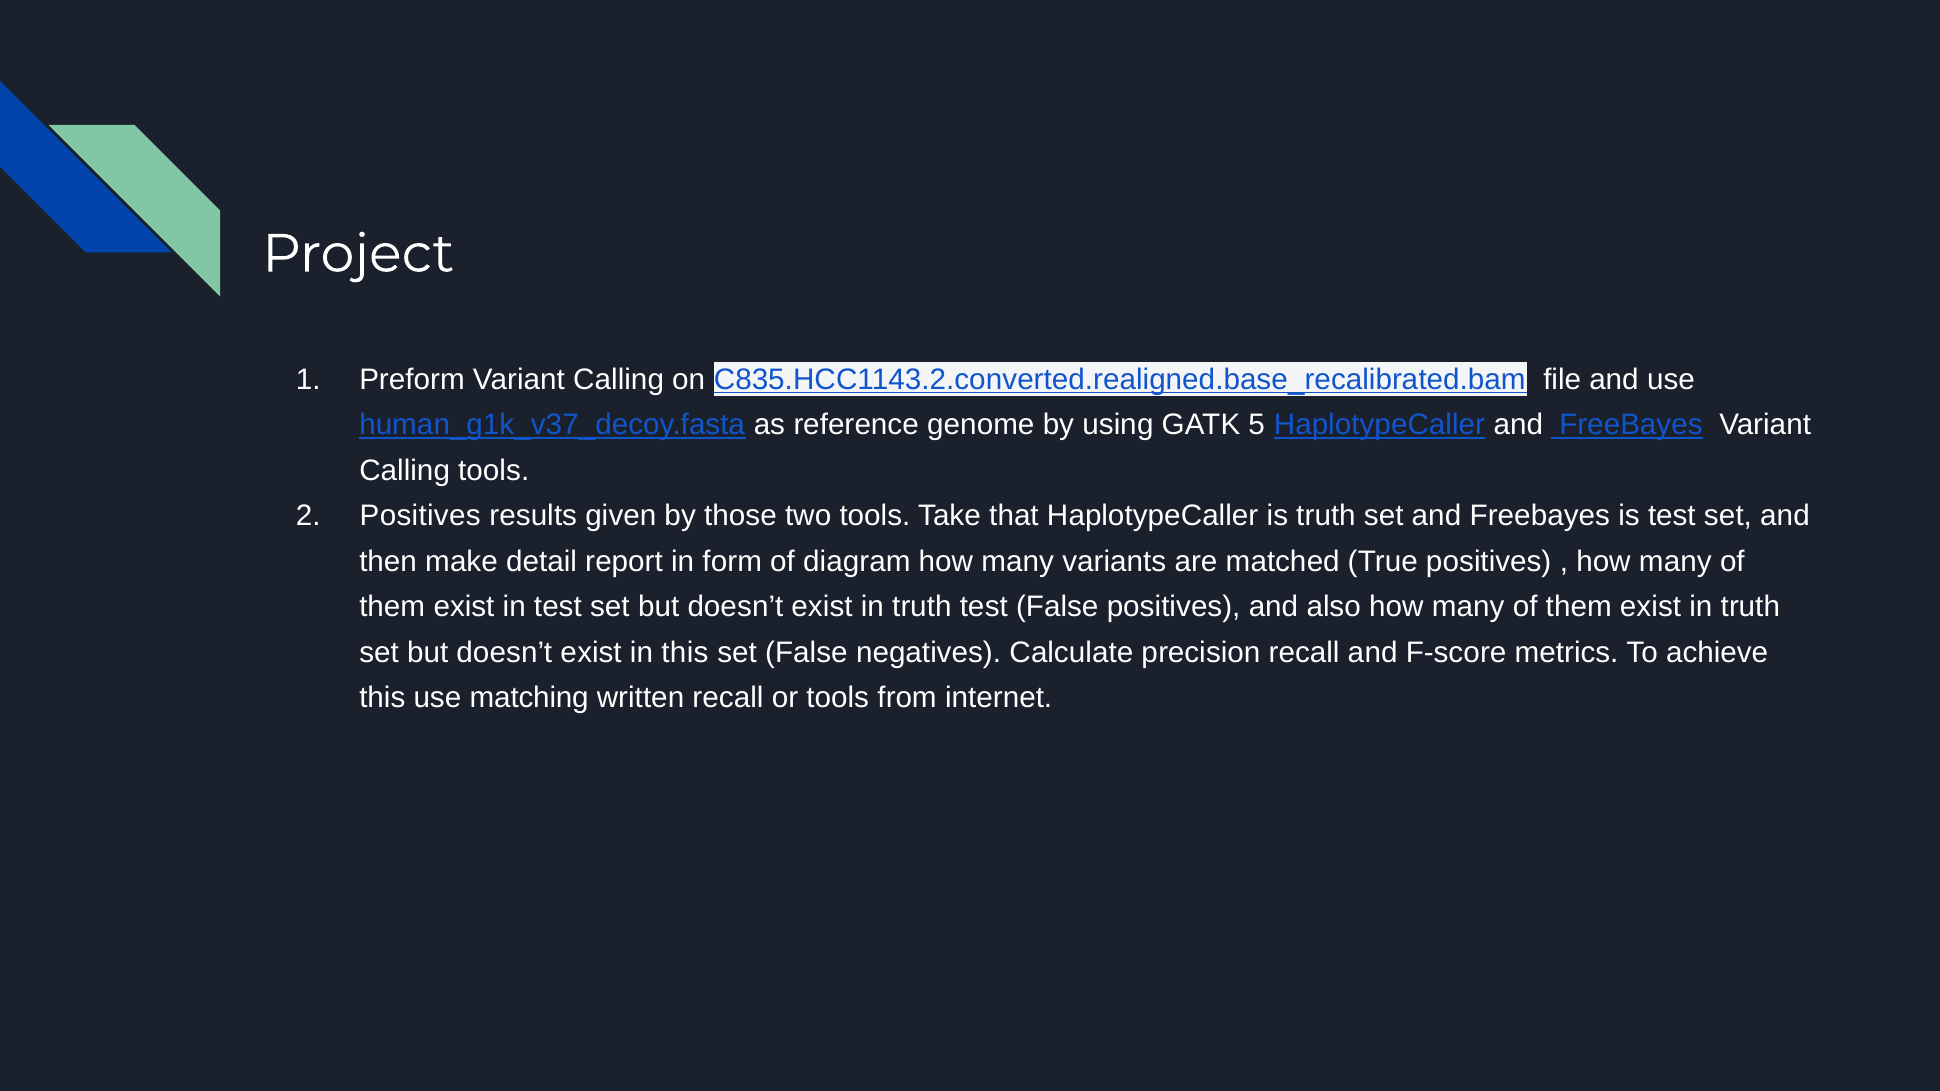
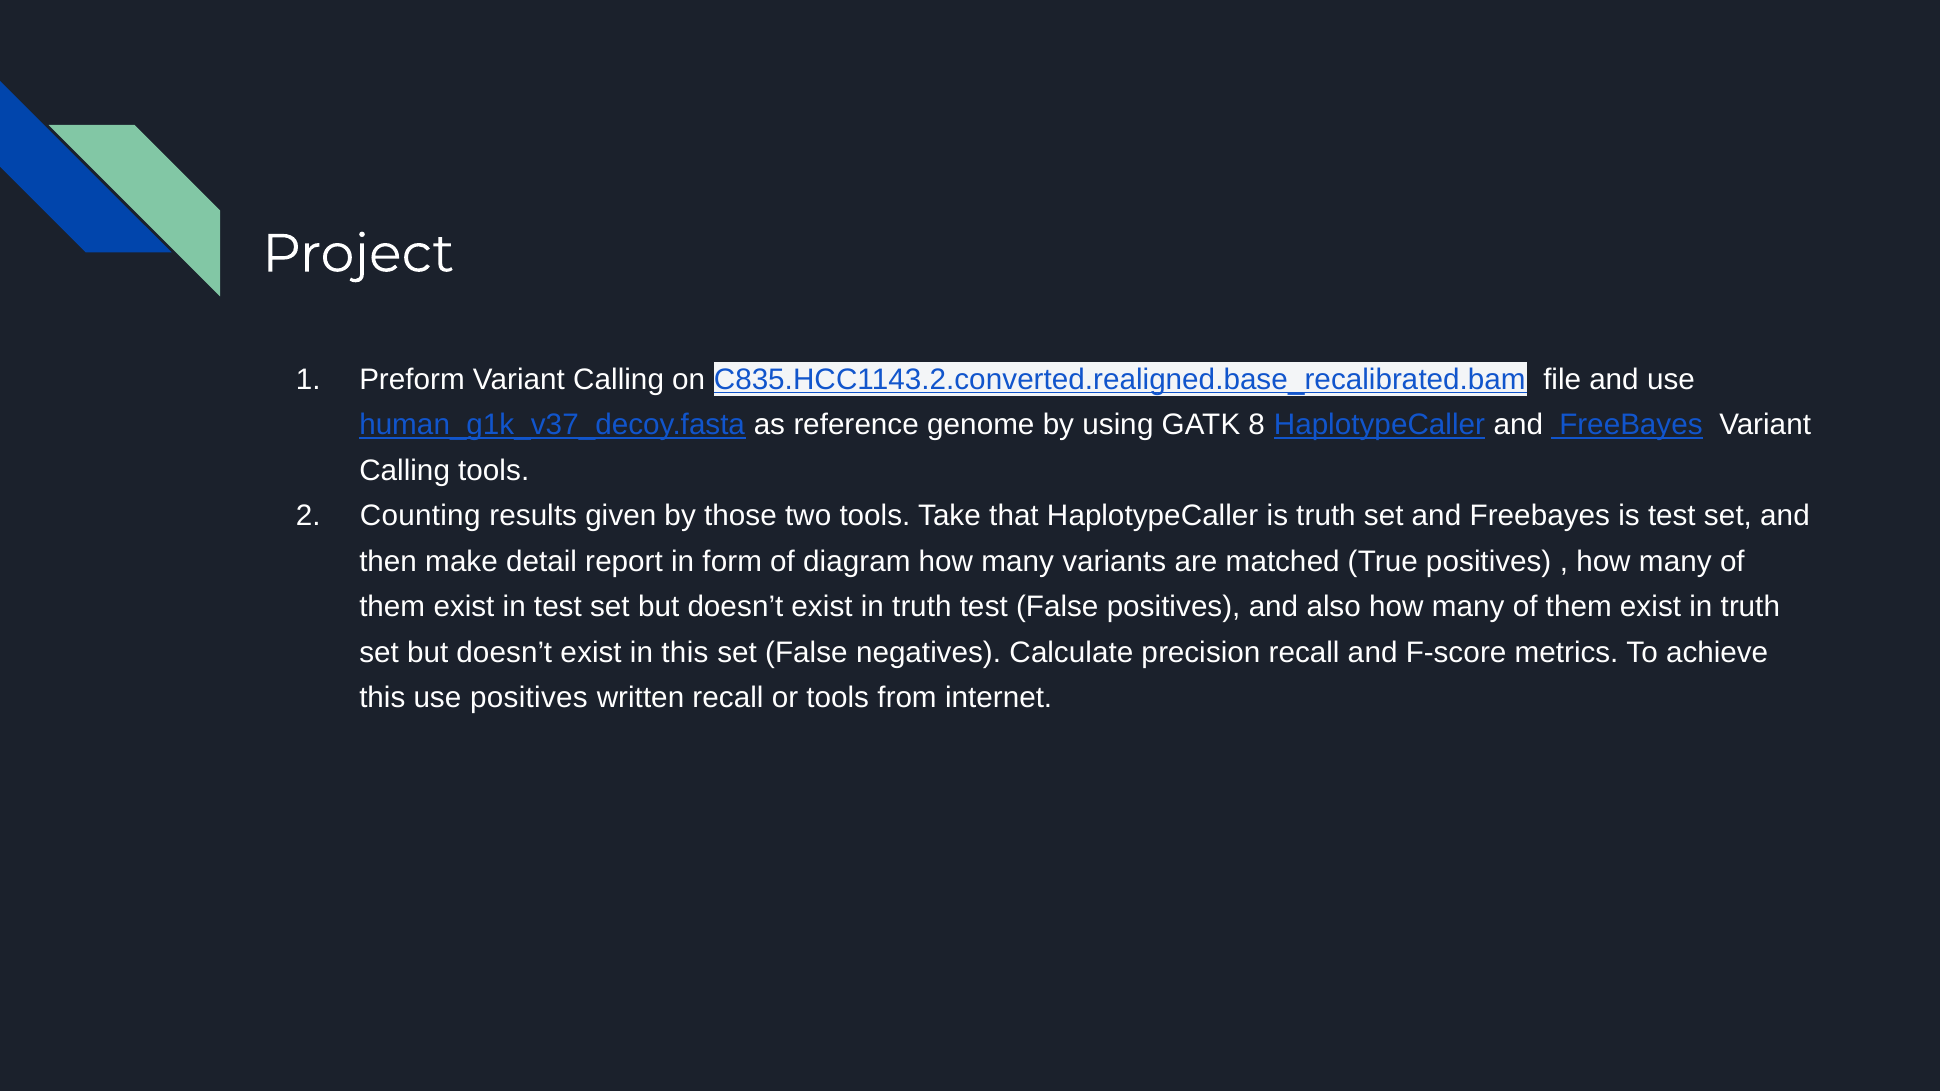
5: 5 -> 8
Positives at (420, 516): Positives -> Counting
use matching: matching -> positives
